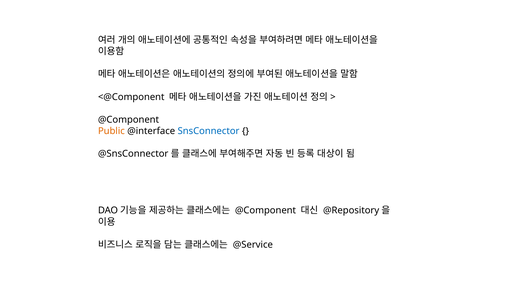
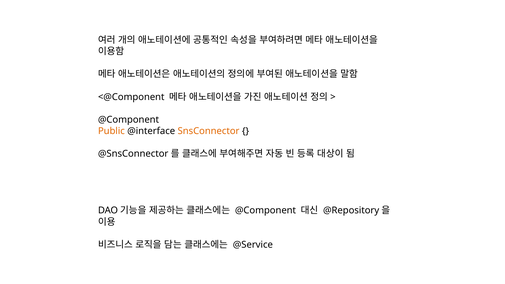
SnsConnector colour: blue -> orange
